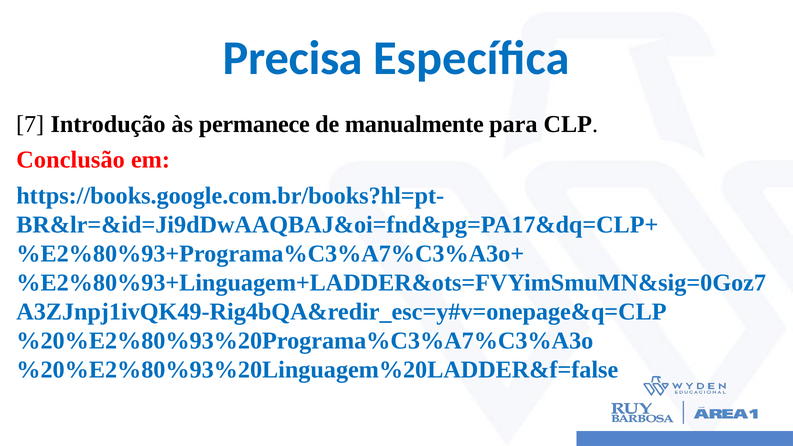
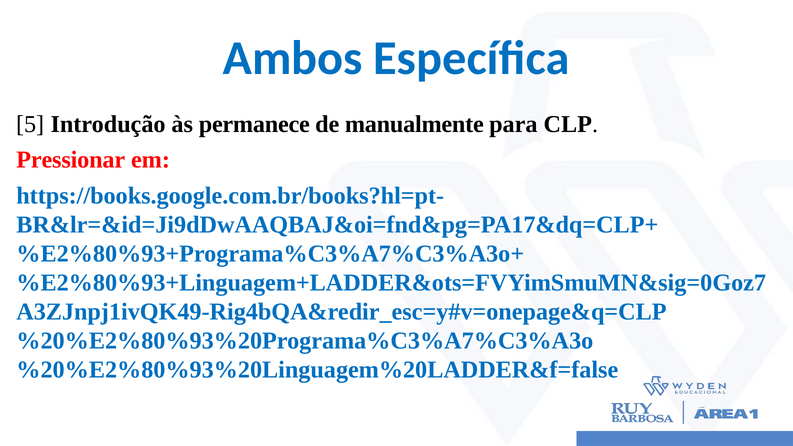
Precisa: Precisa -> Ambos
7: 7 -> 5
Conclusão: Conclusão -> Pressionar
